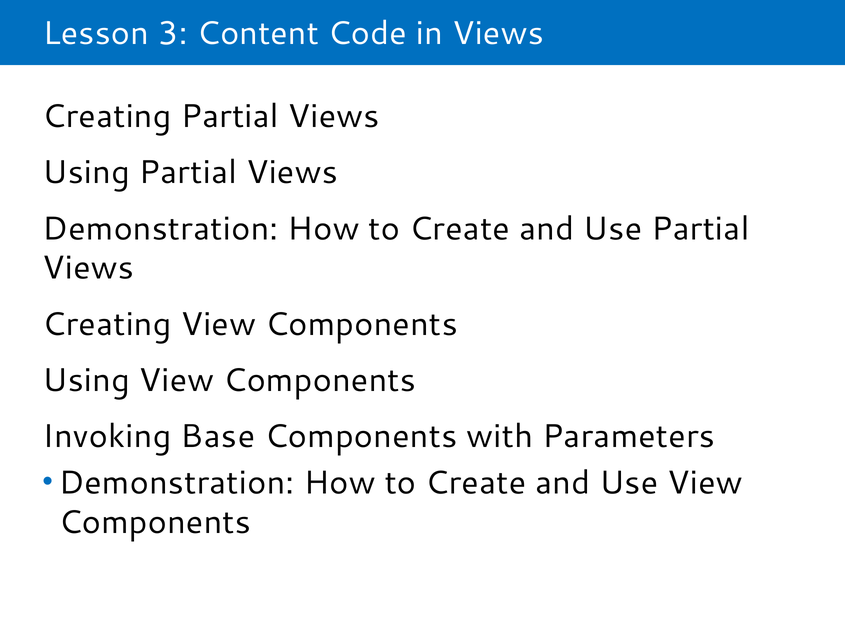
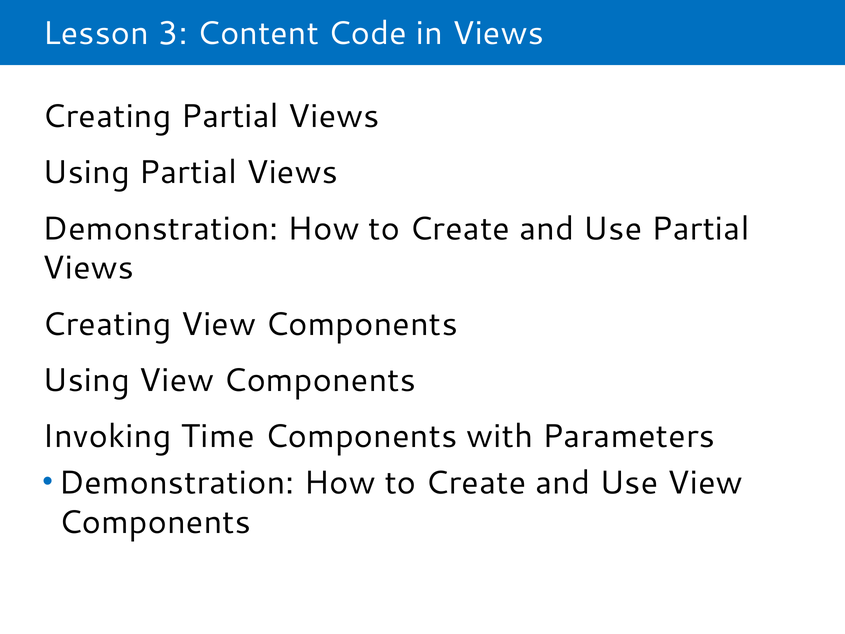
Base: Base -> Time
